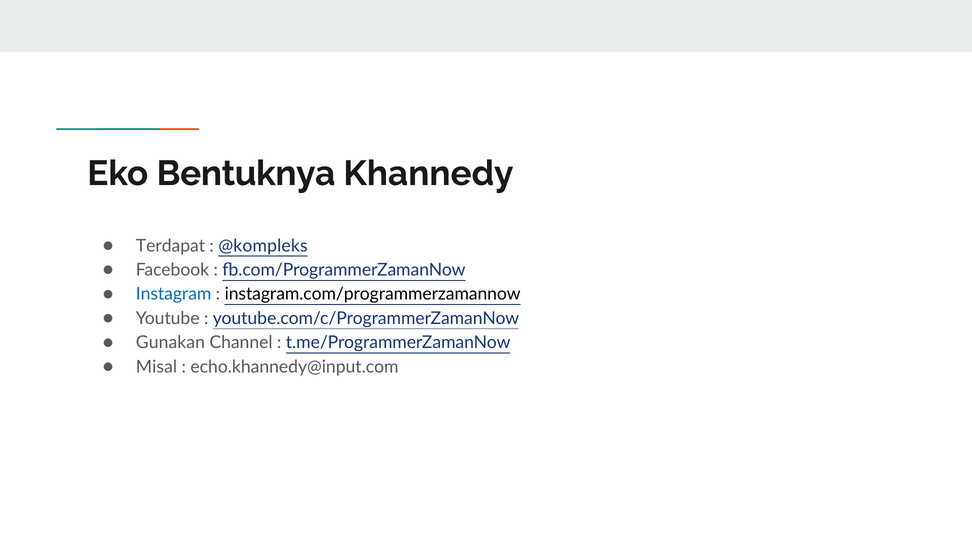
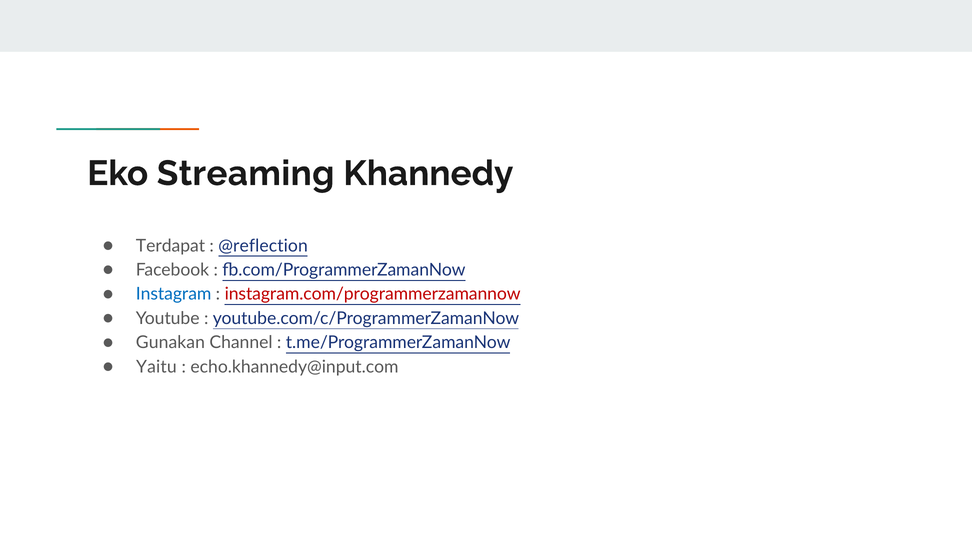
Bentuknya: Bentuknya -> Streaming
@kompleks: @kompleks -> @reflection
instagram.com/programmerzamannow colour: black -> red
Misal: Misal -> Yaitu
